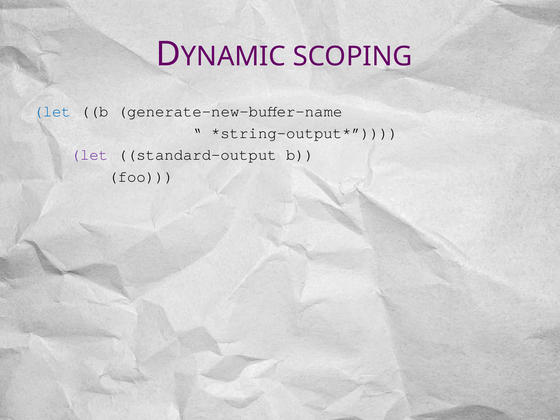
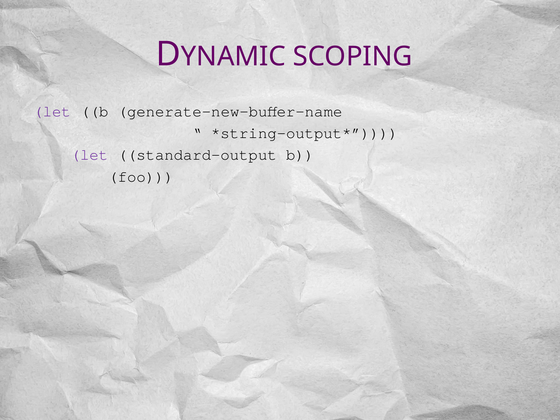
let at (52, 111) colour: blue -> purple
